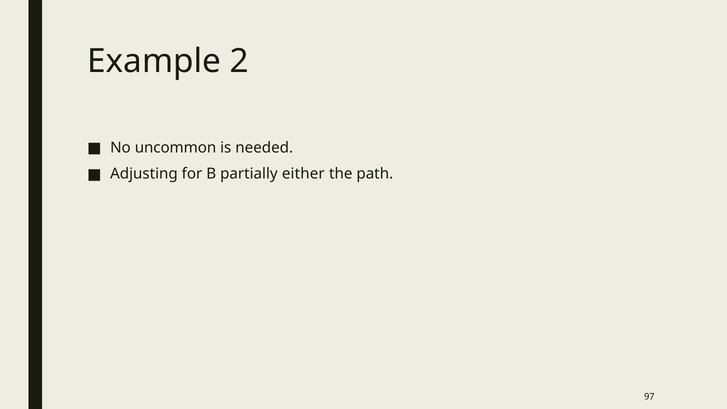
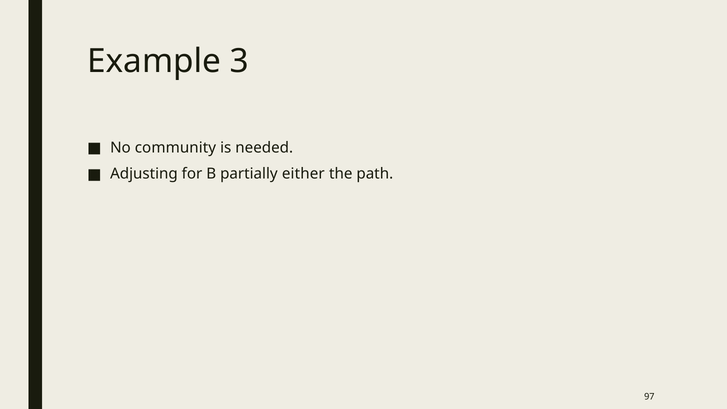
2: 2 -> 3
uncommon: uncommon -> community
